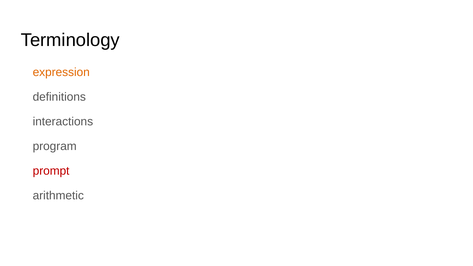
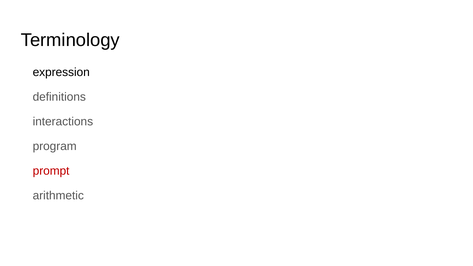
expression colour: orange -> black
